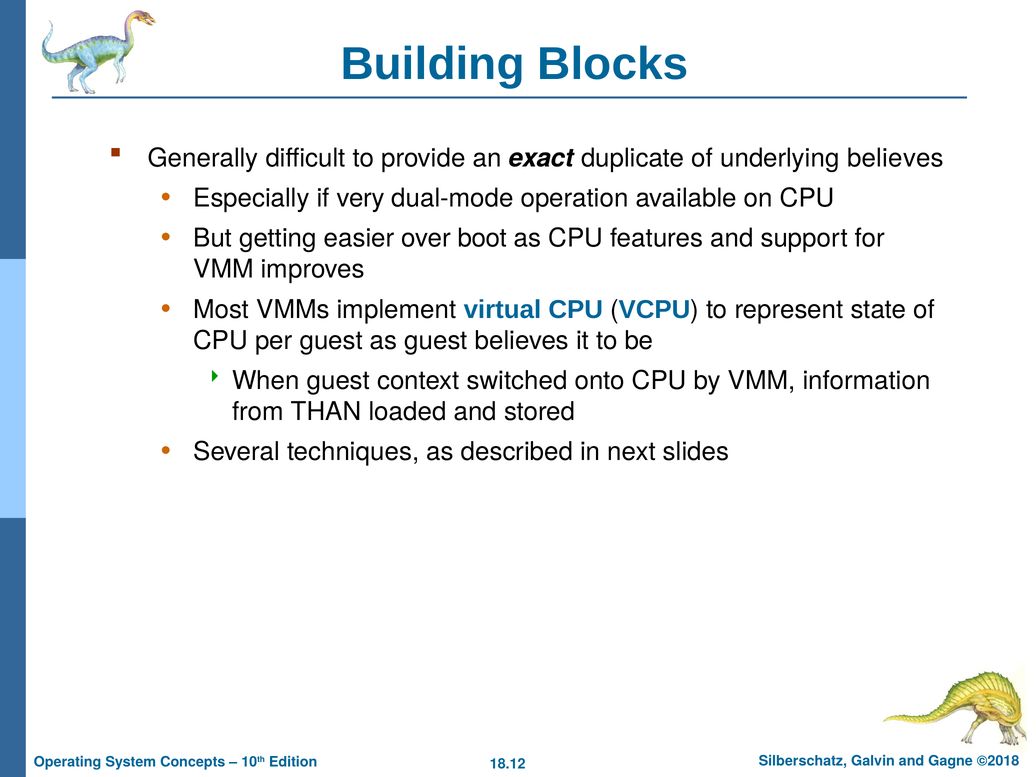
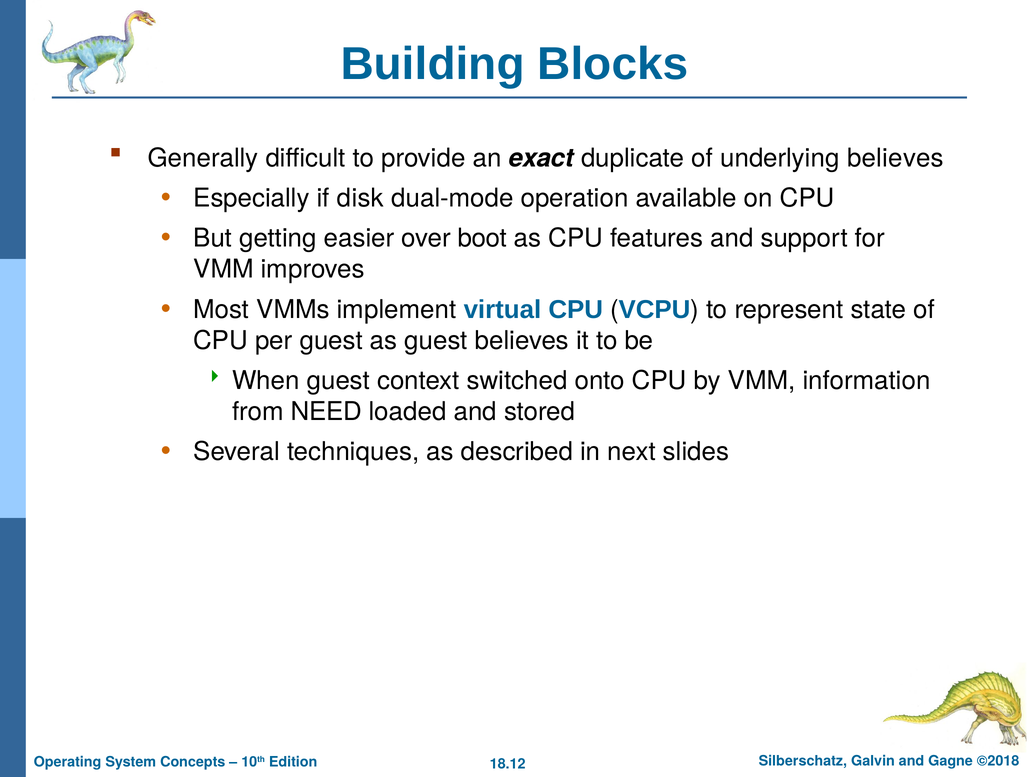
very: very -> disk
THAN: THAN -> NEED
